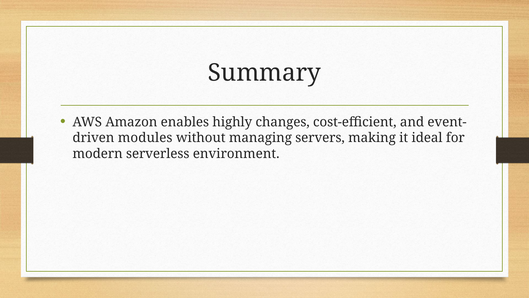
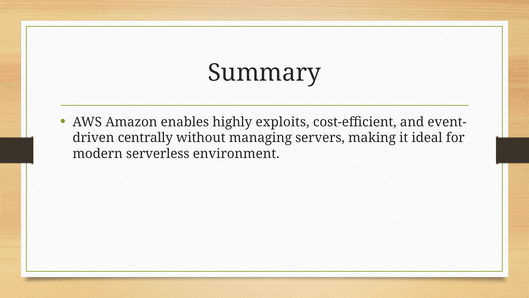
changes: changes -> exploits
modules: modules -> centrally
